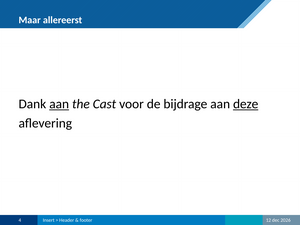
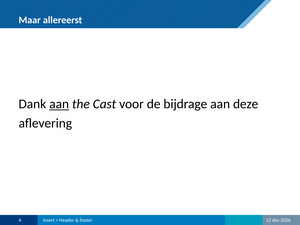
deze underline: present -> none
